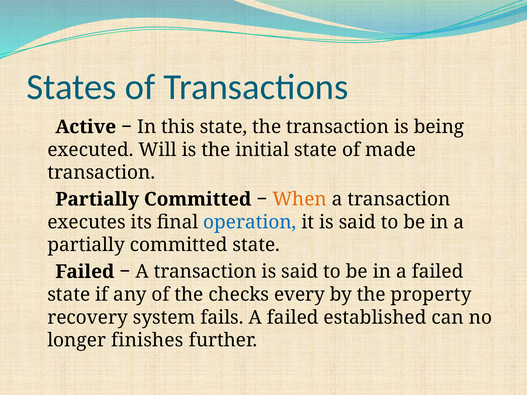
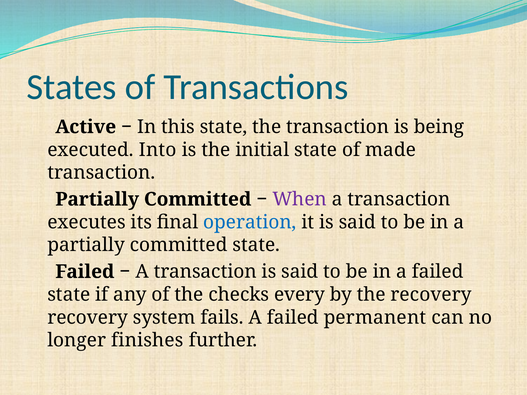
Will: Will -> Into
When colour: orange -> purple
the property: property -> recovery
established: established -> permanent
